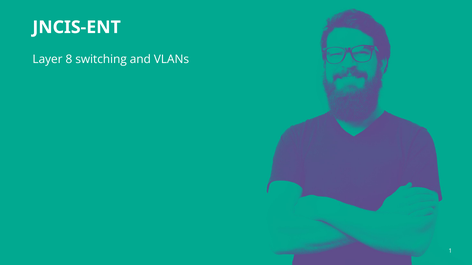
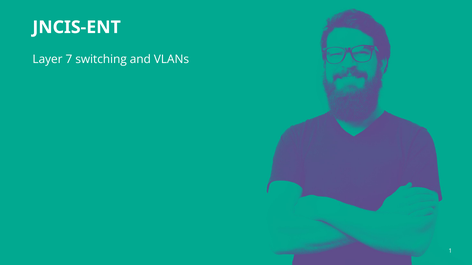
8: 8 -> 7
